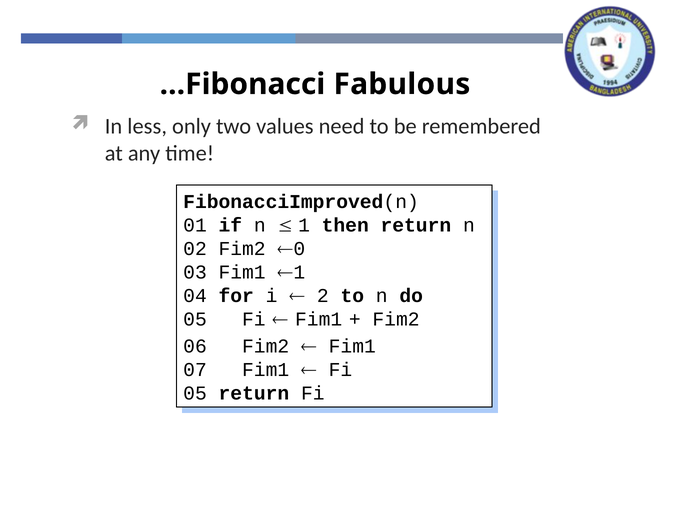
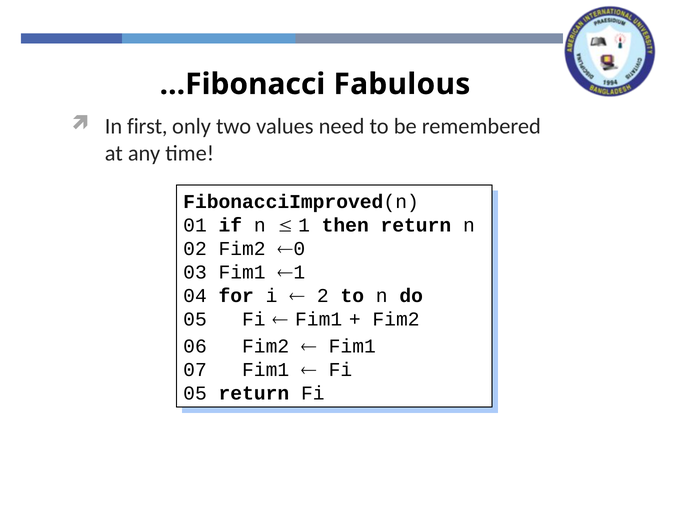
less: less -> first
